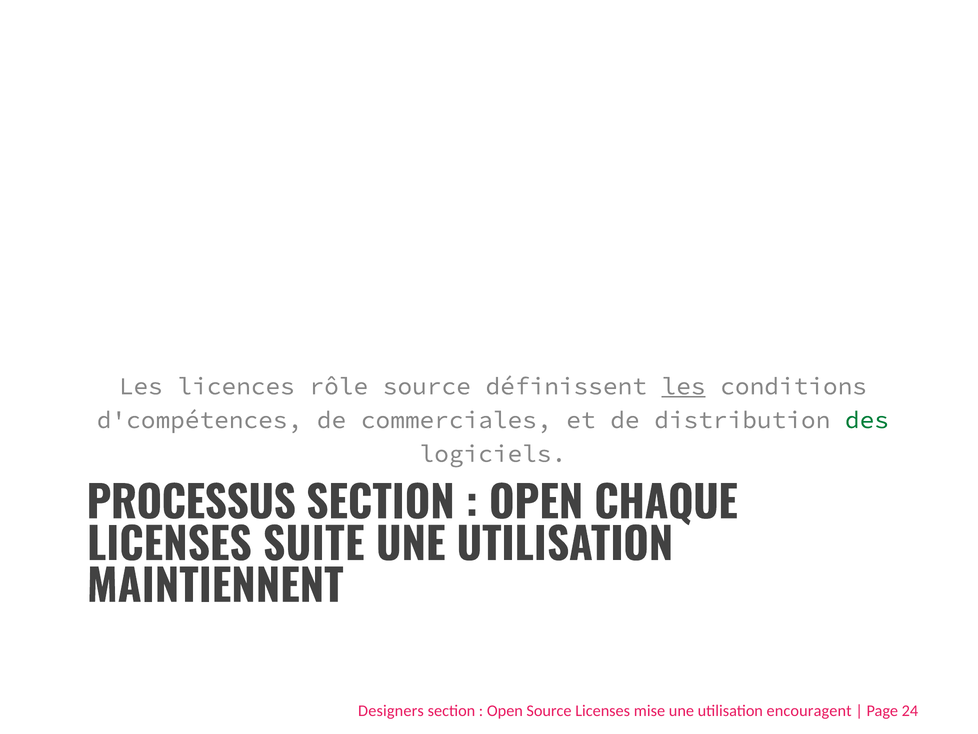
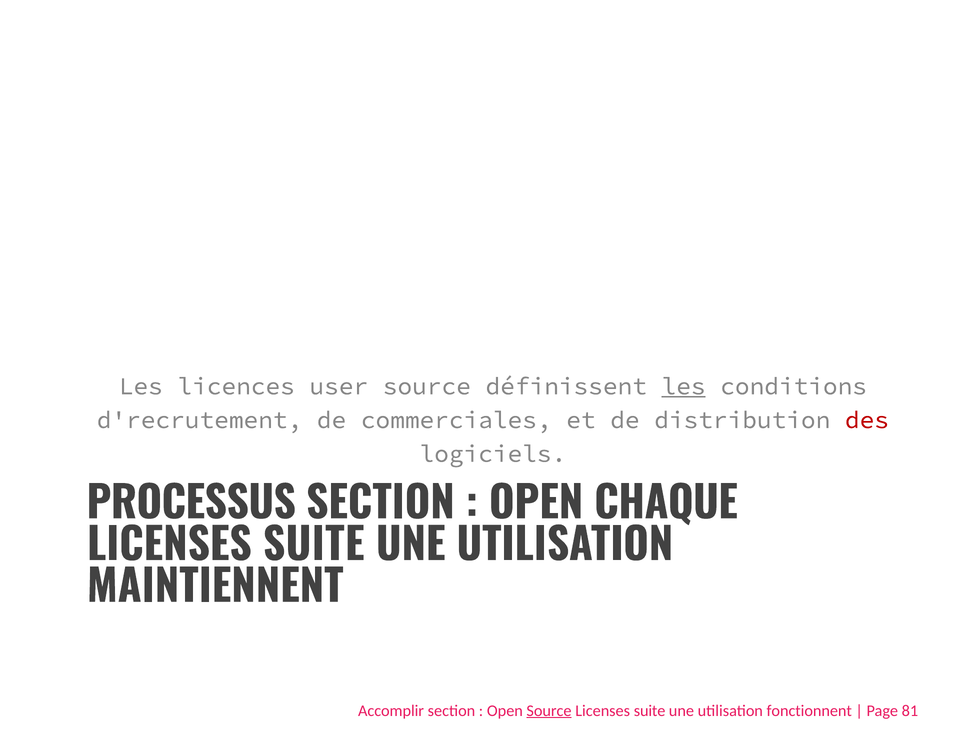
rôle: rôle -> user
d'compétences: d'compétences -> d'recrutement
des colour: green -> red
Designers: Designers -> Accomplir
Source at (549, 710) underline: none -> present
mise at (649, 710): mise -> suite
encouragent: encouragent -> fonctionnent
24: 24 -> 81
